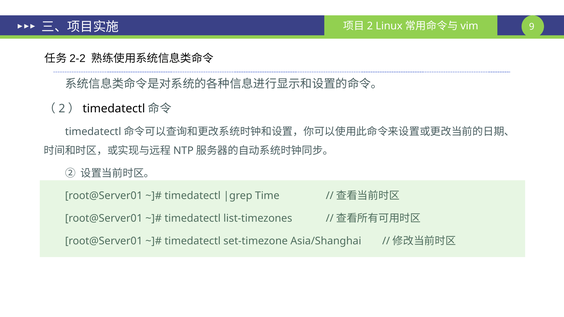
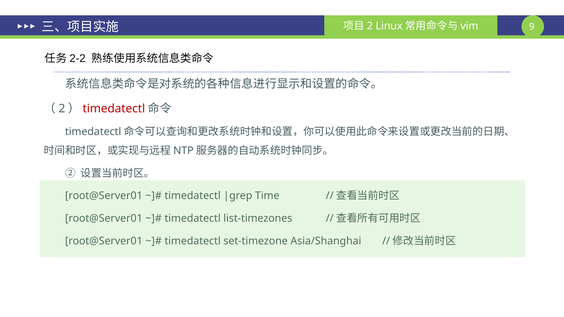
timedatectl at (114, 109) colour: black -> red
